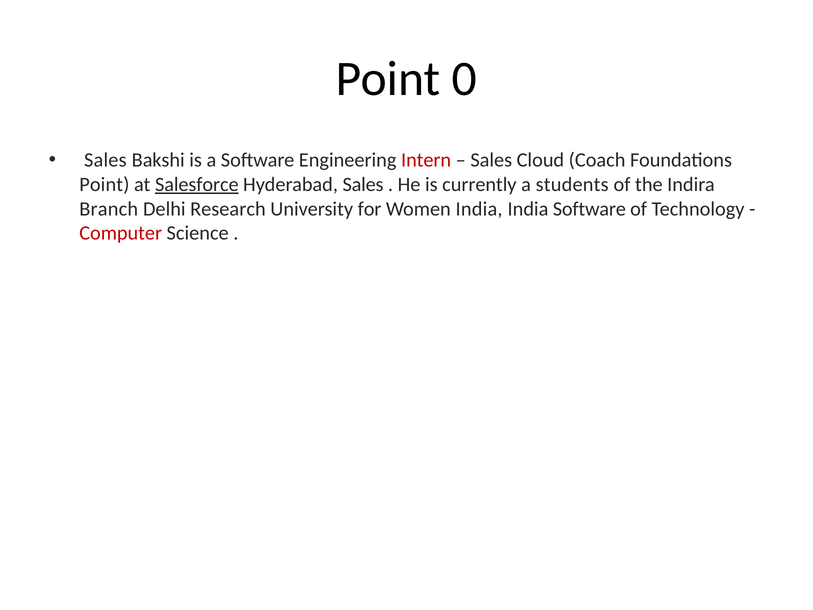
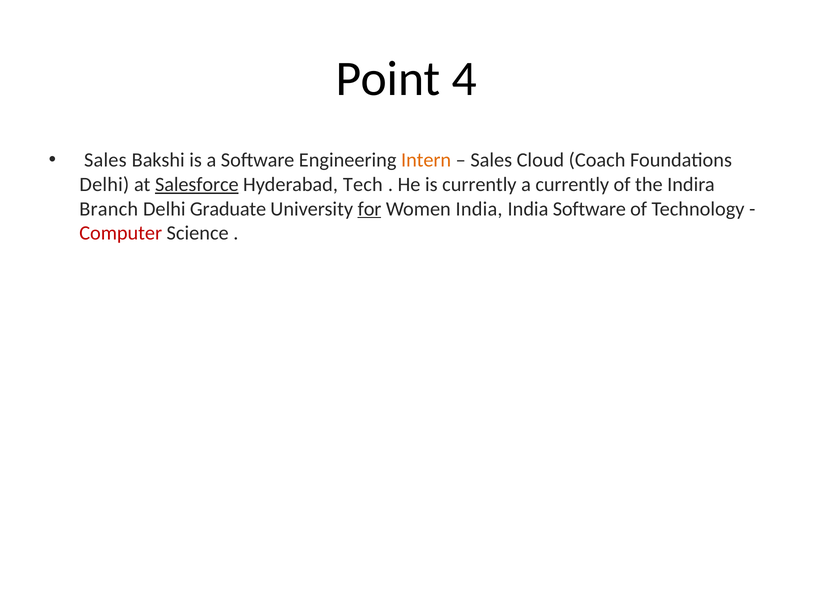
0: 0 -> 4
Intern colour: red -> orange
Point at (104, 184): Point -> Delhi
Hyderabad Sales: Sales -> Tech
a students: students -> currently
Research: Research -> Graduate
for underline: none -> present
